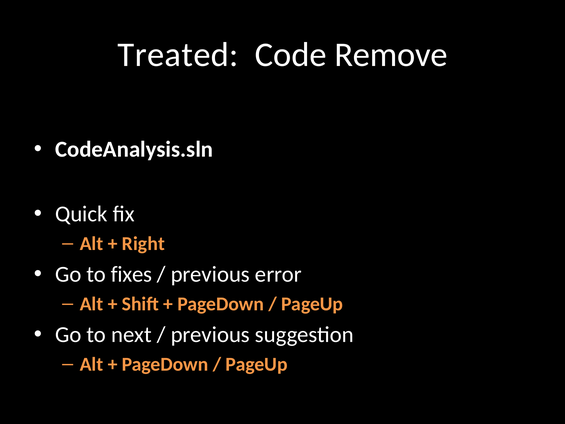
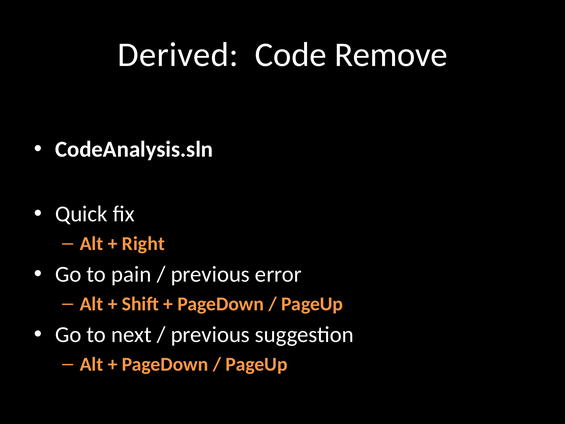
Treated: Treated -> Derived
fixes: fixes -> pain
